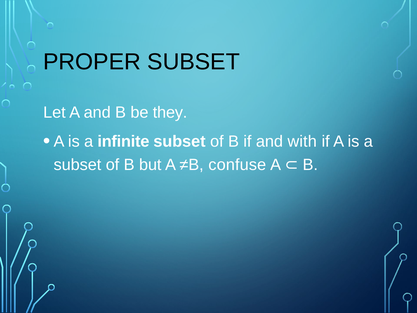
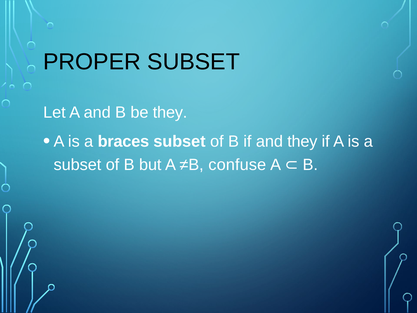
infinite: infinite -> braces
and with: with -> they
